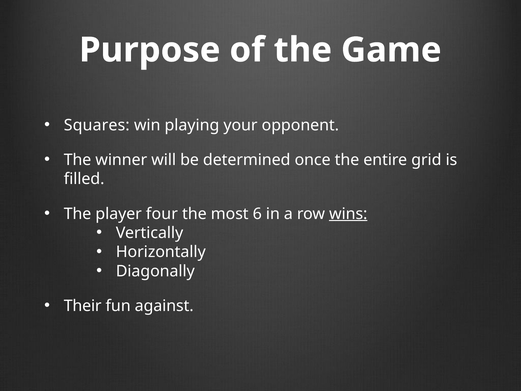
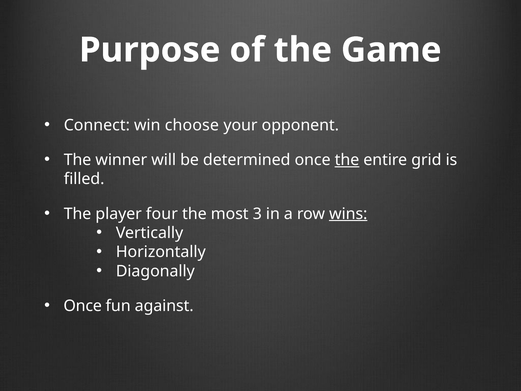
Squares: Squares -> Connect
playing: playing -> choose
the at (347, 160) underline: none -> present
6: 6 -> 3
Their at (83, 306): Their -> Once
